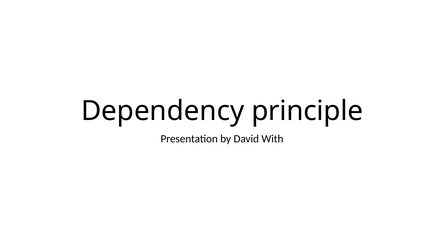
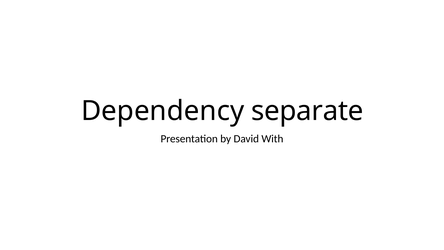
principle: principle -> separate
